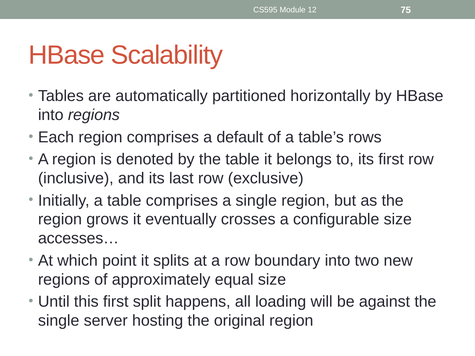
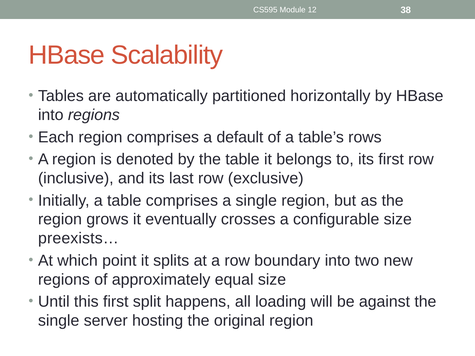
75: 75 -> 38
accesses…: accesses… -> preexists…
